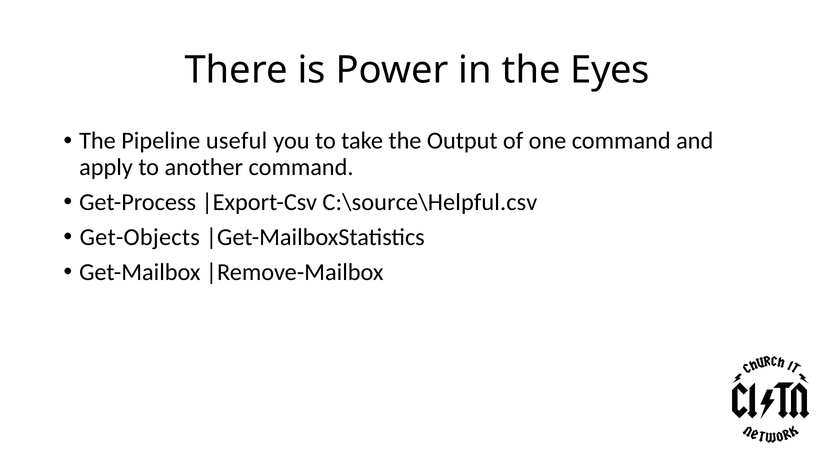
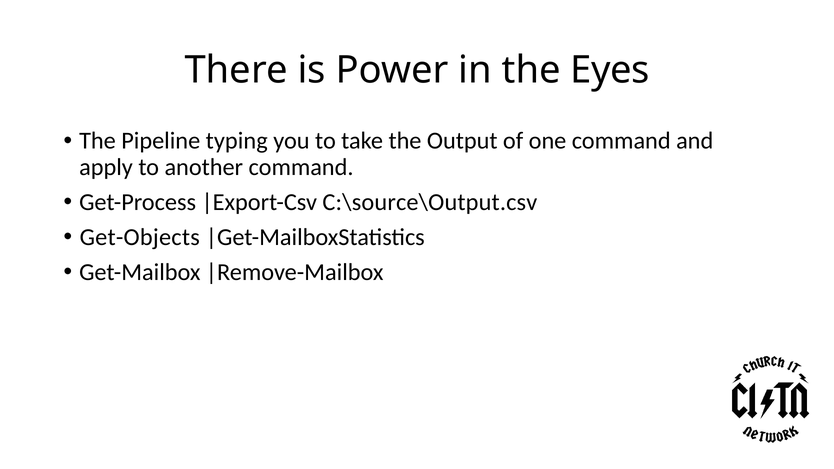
useful: useful -> typing
C:\source\Helpful.csv: C:\source\Helpful.csv -> C:\source\Output.csv
